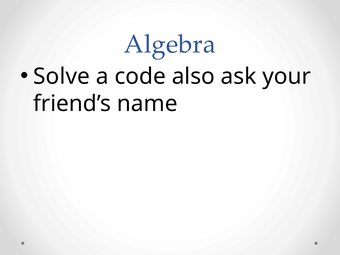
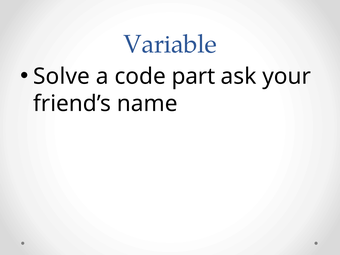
Algebra: Algebra -> Variable
also: also -> part
